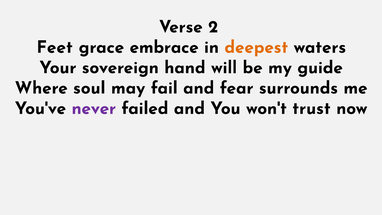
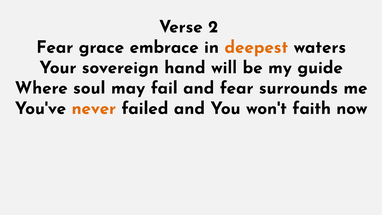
Feet at (55, 47): Feet -> Fear
never colour: purple -> orange
trust: trust -> faith
